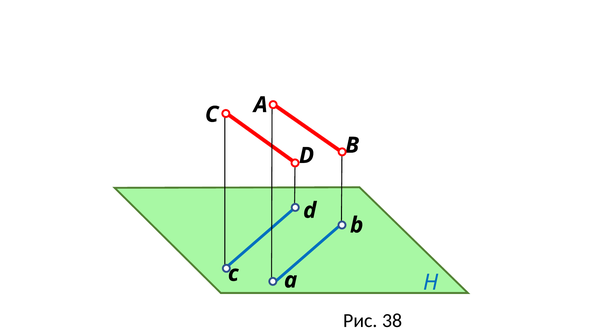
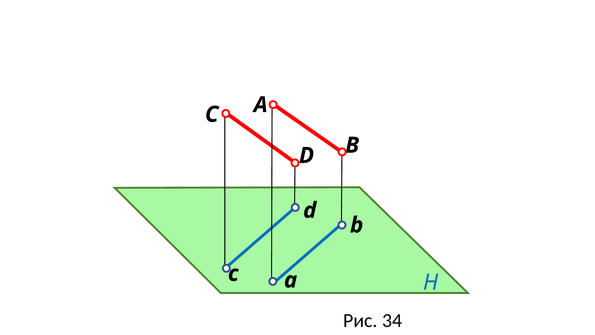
38: 38 -> 34
